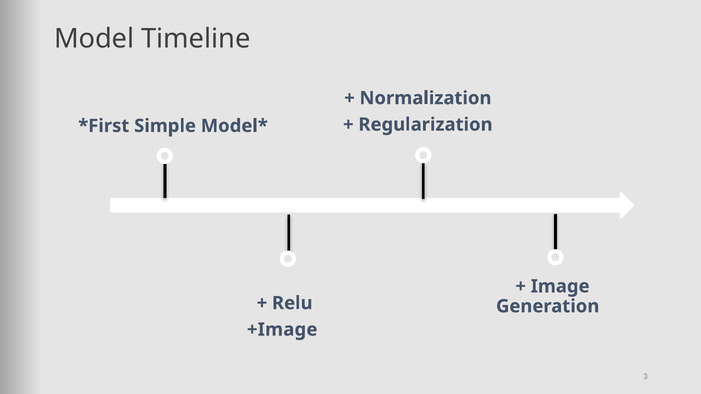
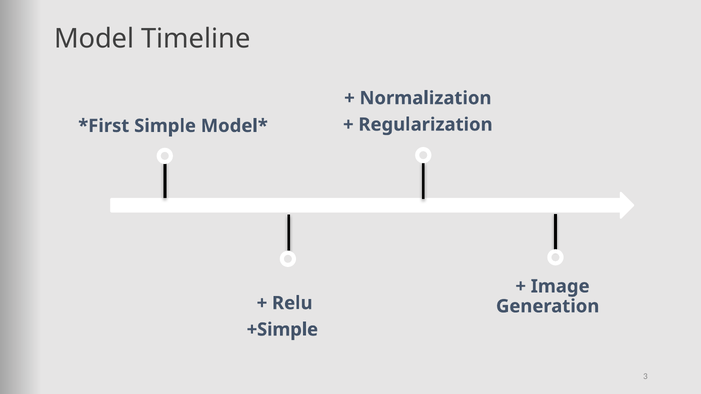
+Image: +Image -> +Simple
